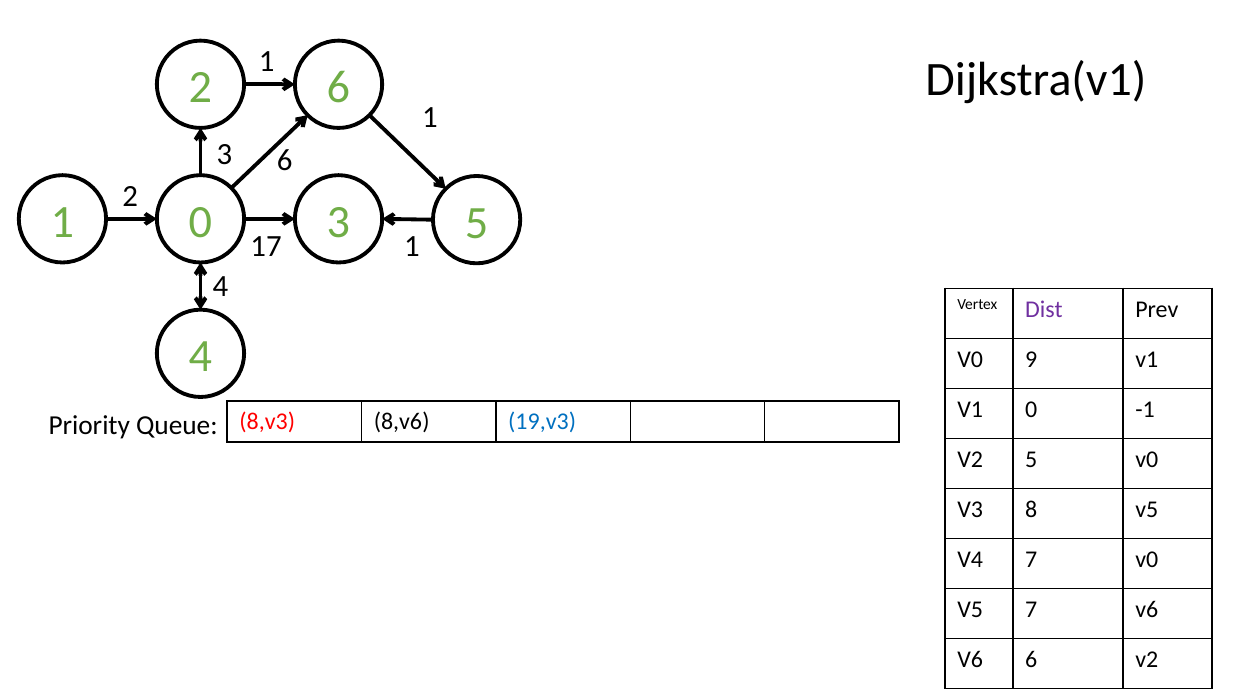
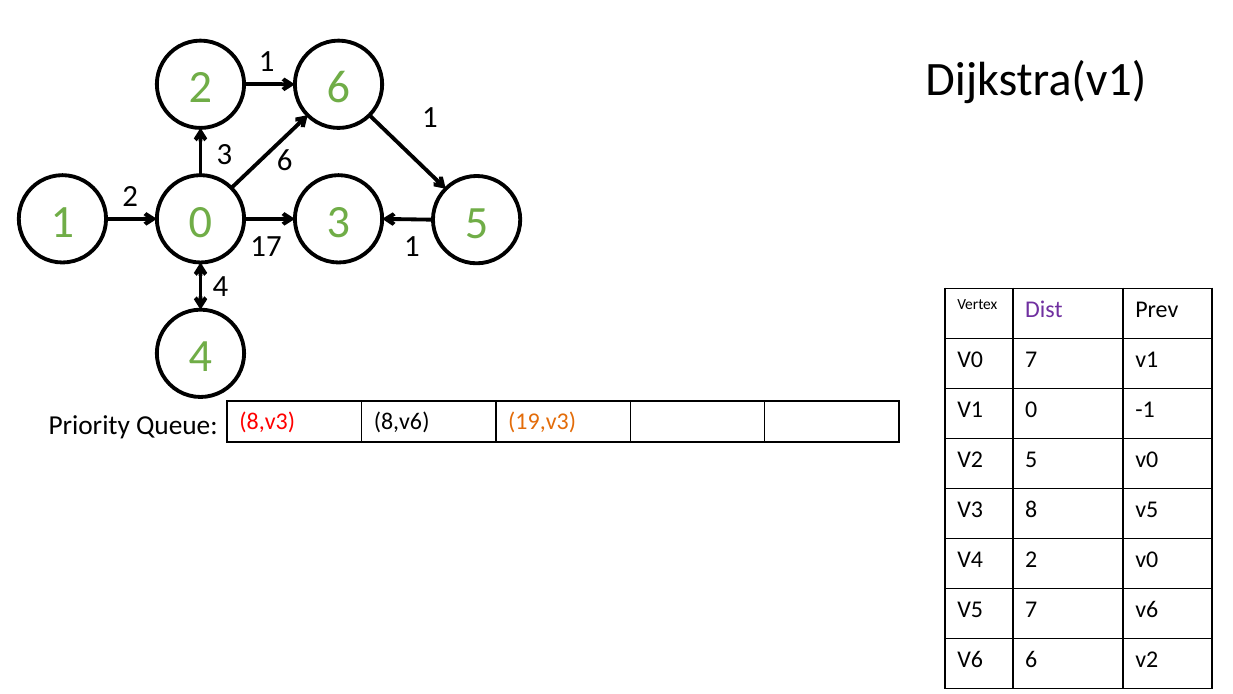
V0 9: 9 -> 7
19,v3 colour: blue -> orange
V4 7: 7 -> 2
